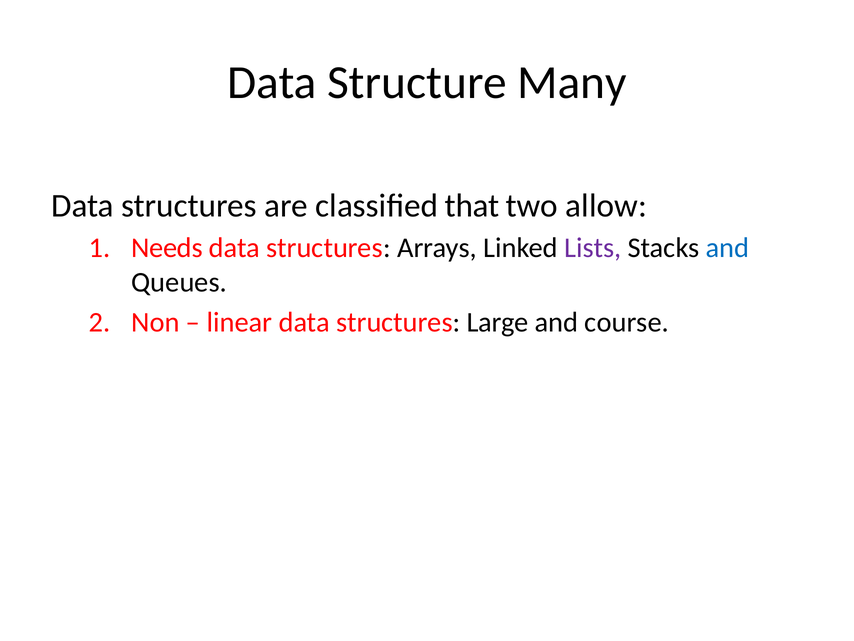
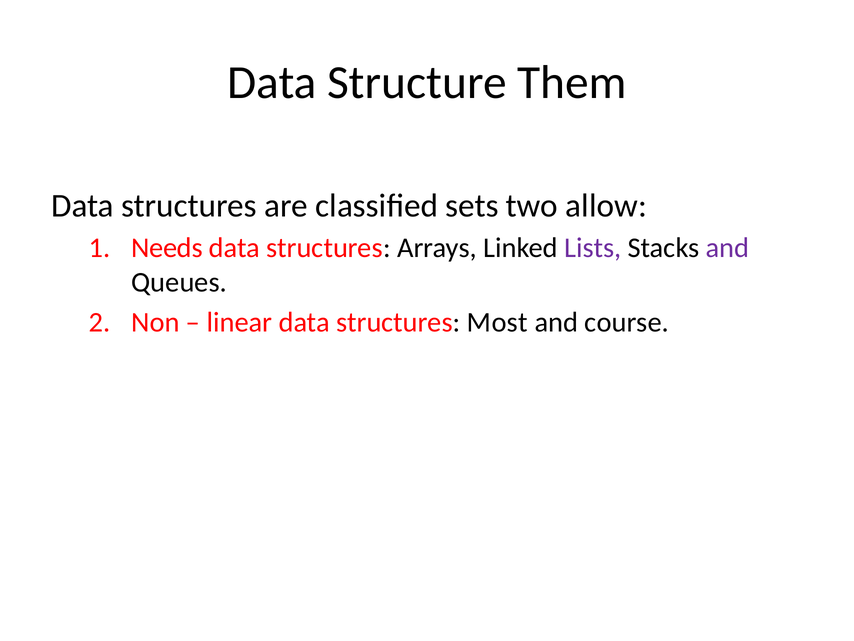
Many: Many -> Them
that: that -> sets
and at (727, 248) colour: blue -> purple
Large: Large -> Most
